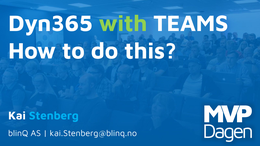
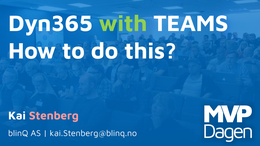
Stenberg colour: light blue -> pink
